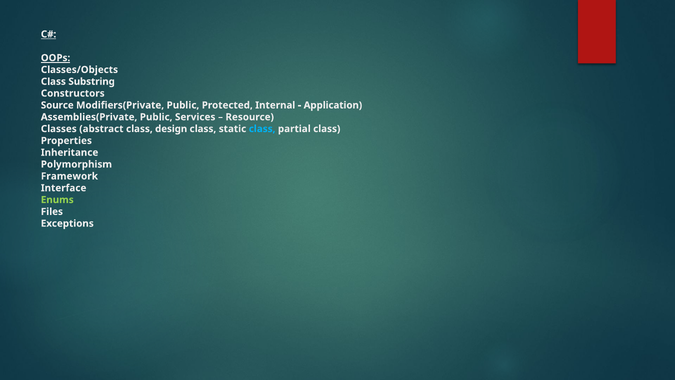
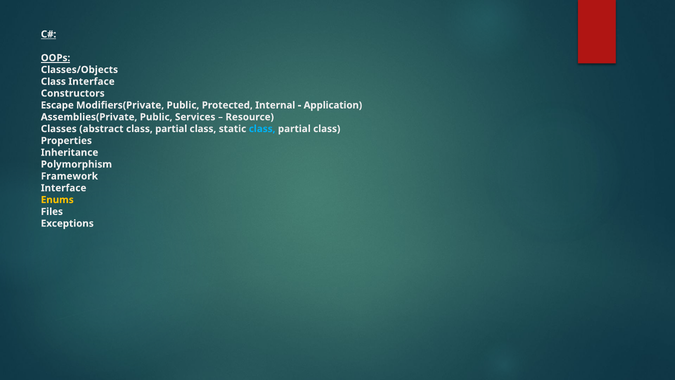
Class Substring: Substring -> Interface
Source: Source -> Escape
abstract class design: design -> partial
Enums colour: light green -> yellow
